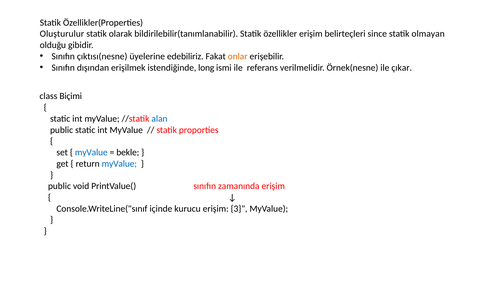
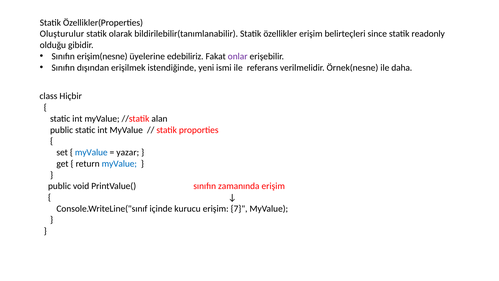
olmayan: olmayan -> readonly
çıktısı(nesne: çıktısı(nesne -> erişim(nesne
onlar colour: orange -> purple
long: long -> yeni
çıkar: çıkar -> daha
Biçimi: Biçimi -> Hiçbir
alan colour: blue -> black
bekle: bekle -> yazar
3: 3 -> 7
